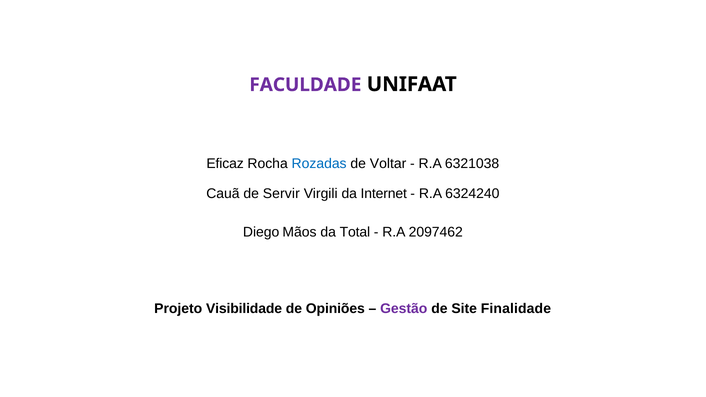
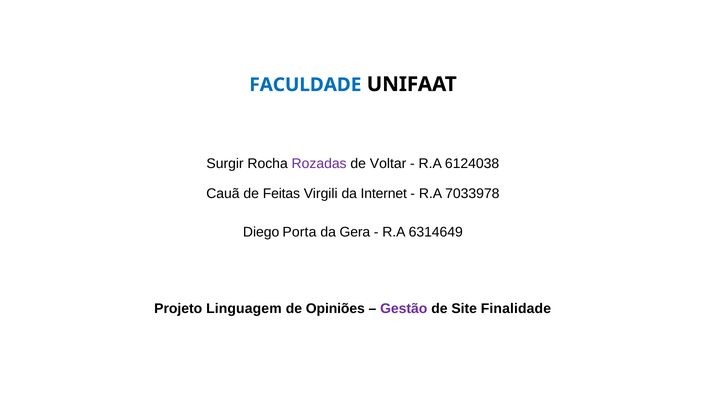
FACULDADE colour: purple -> blue
Eficaz: Eficaz -> Surgir
Rozadas colour: blue -> purple
6321038: 6321038 -> 6124038
Servir: Servir -> Feitas
6324240: 6324240 -> 7033978
Mãos: Mãos -> Porta
Total: Total -> Gera
2097462: 2097462 -> 6314649
Visibilidade: Visibilidade -> Linguagem
